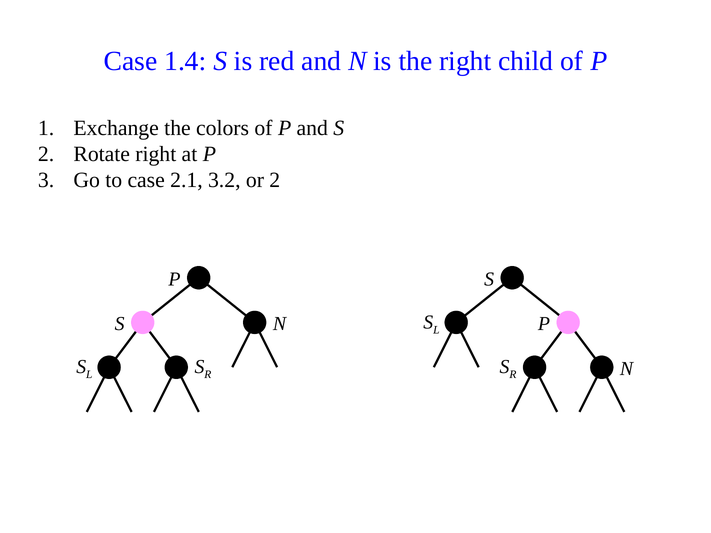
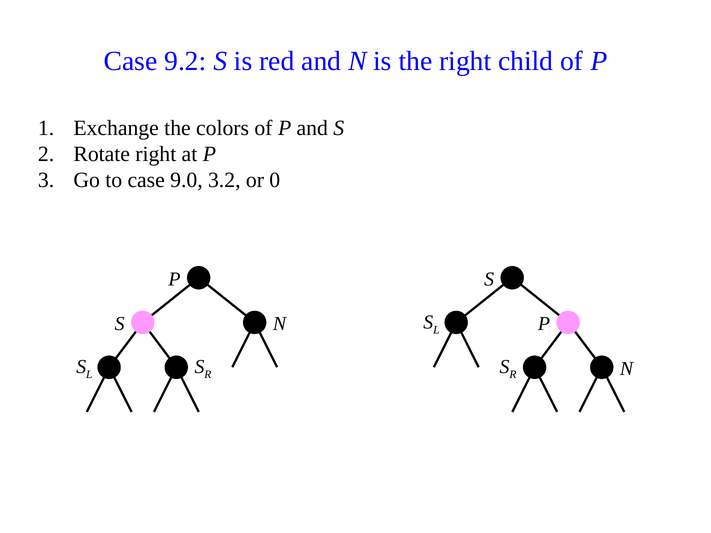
1.4: 1.4 -> 9.2
2.1: 2.1 -> 9.0
or 2: 2 -> 0
